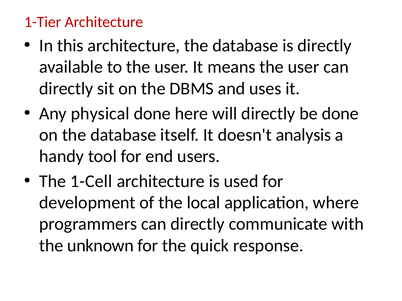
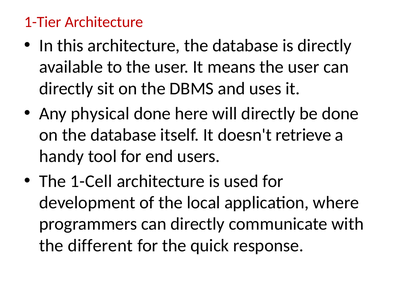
analysis: analysis -> retrieve
unknown: unknown -> different
